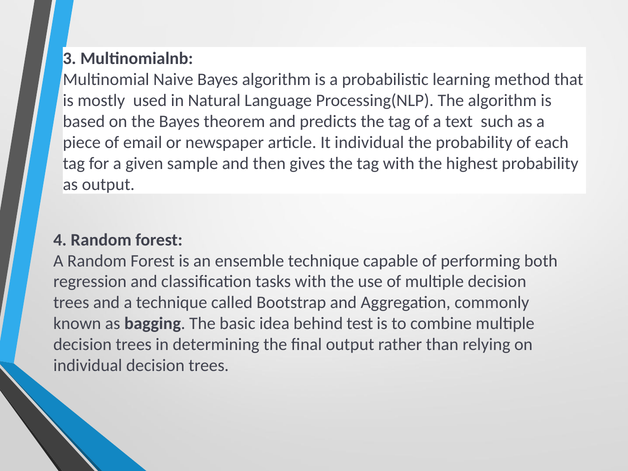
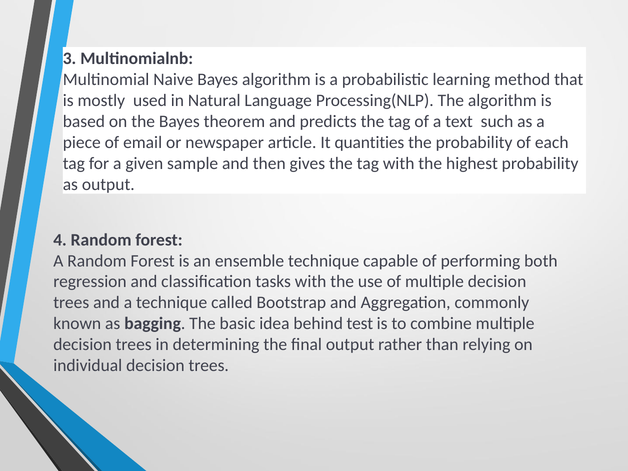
It individual: individual -> quantities
